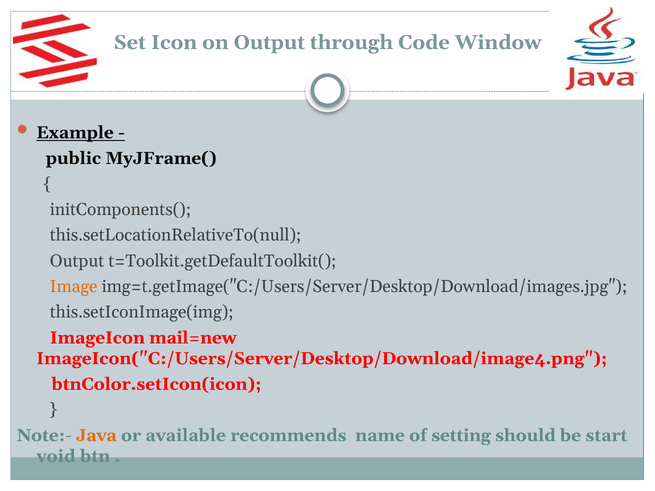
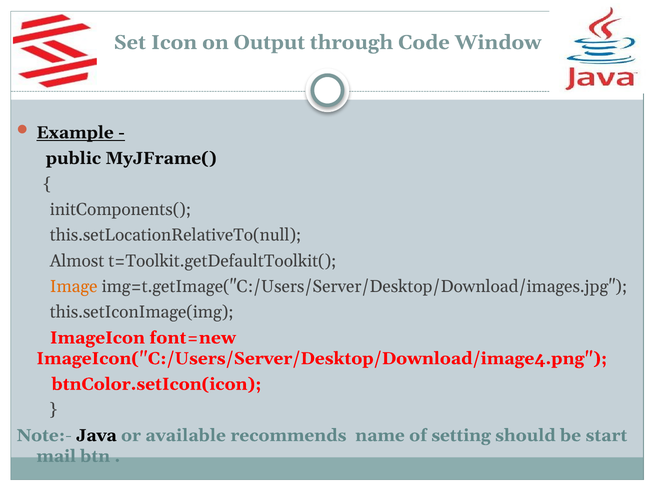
Output at (77, 261): Output -> Almost
mail=new: mail=new -> font=new
Java colour: orange -> black
void: void -> mail
